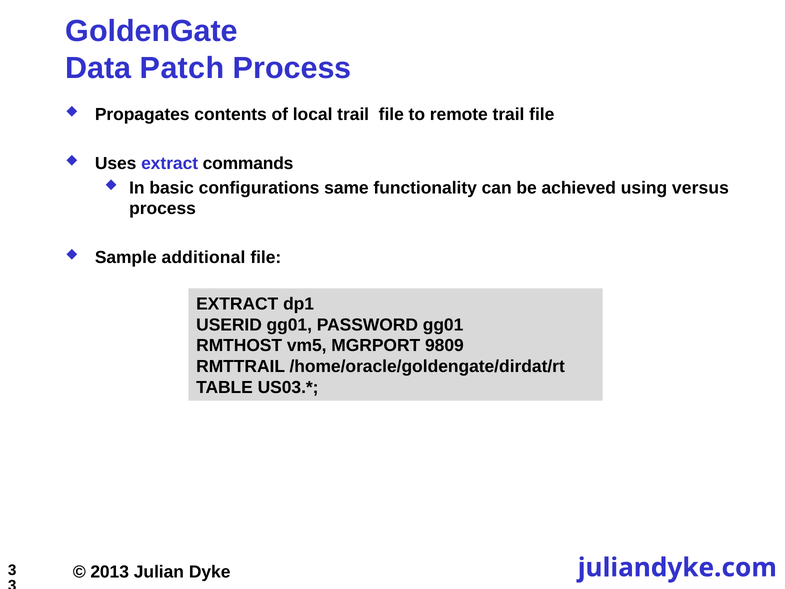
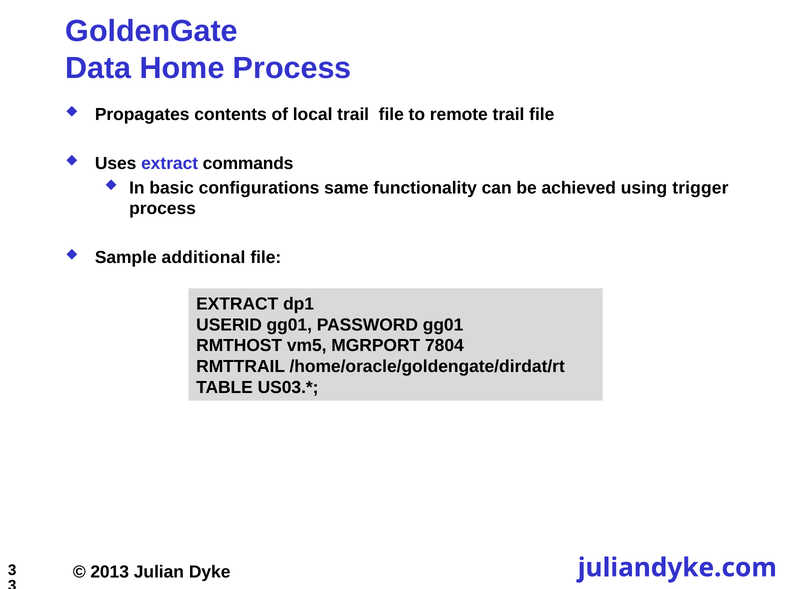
Patch: Patch -> Home
versus: versus -> trigger
9809: 9809 -> 7804
